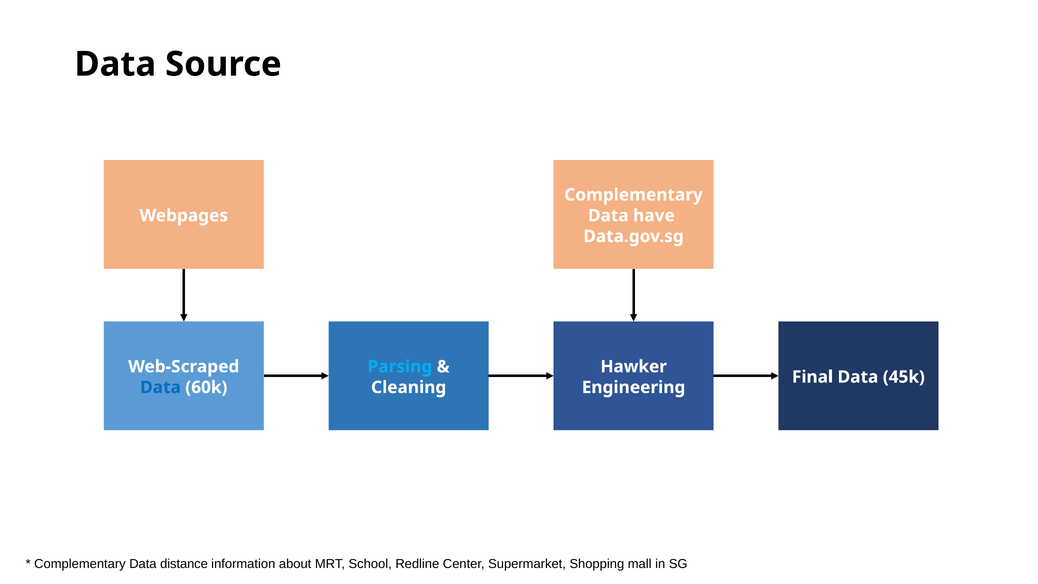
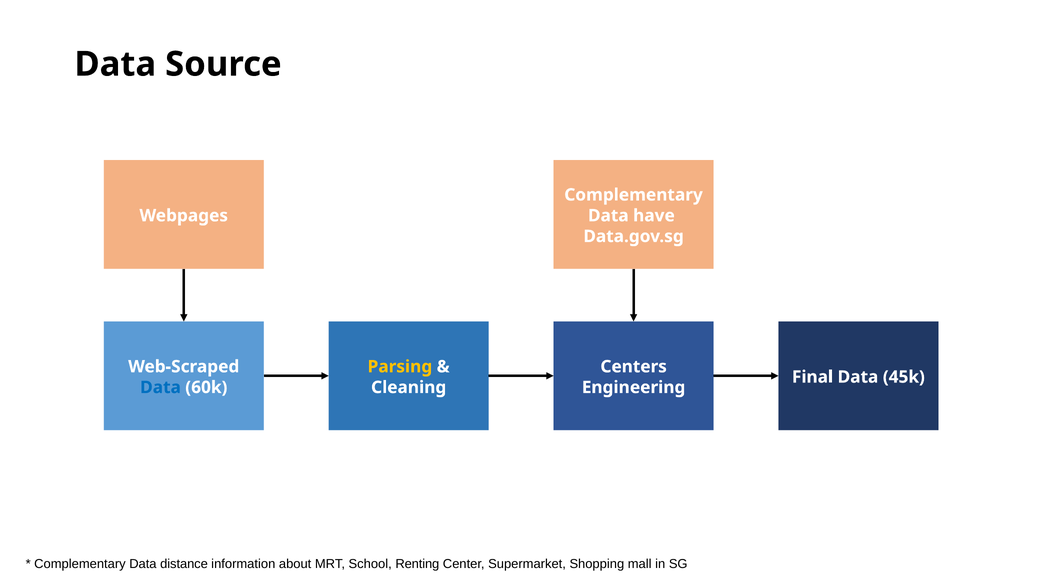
Parsing colour: light blue -> yellow
Hawker: Hawker -> Centers
Redline: Redline -> Renting
